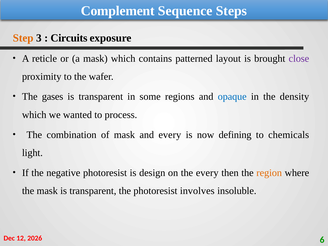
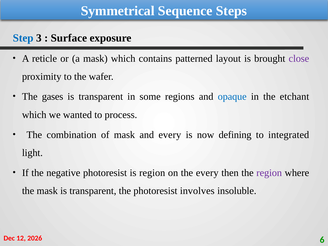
Complement: Complement -> Symmetrical
Step colour: orange -> blue
Circuits: Circuits -> Surface
density: density -> etchant
chemicals: chemicals -> integrated
is design: design -> region
region at (269, 173) colour: orange -> purple
